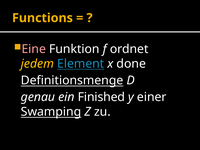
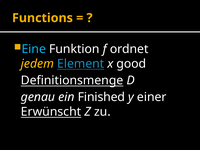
Eine colour: pink -> light blue
done: done -> good
Swamping: Swamping -> Erwünscht
